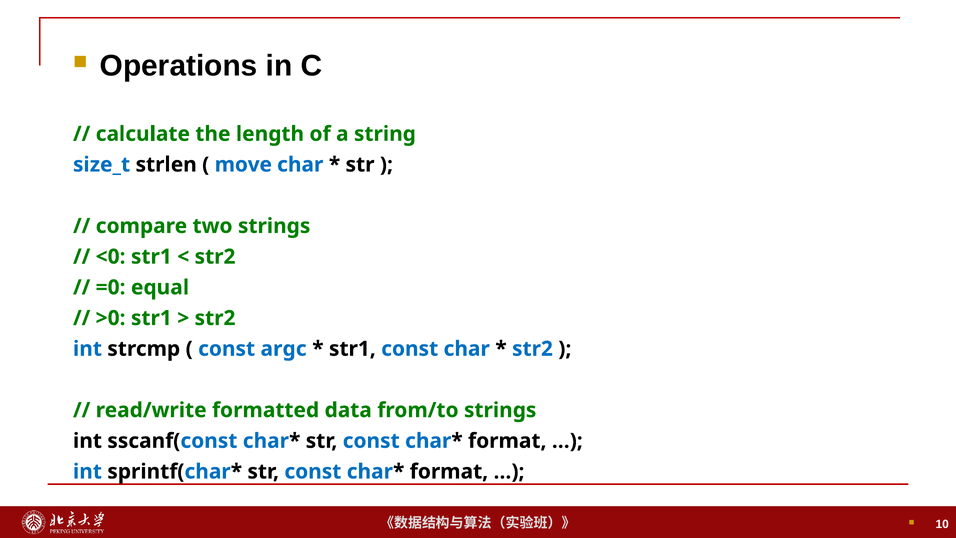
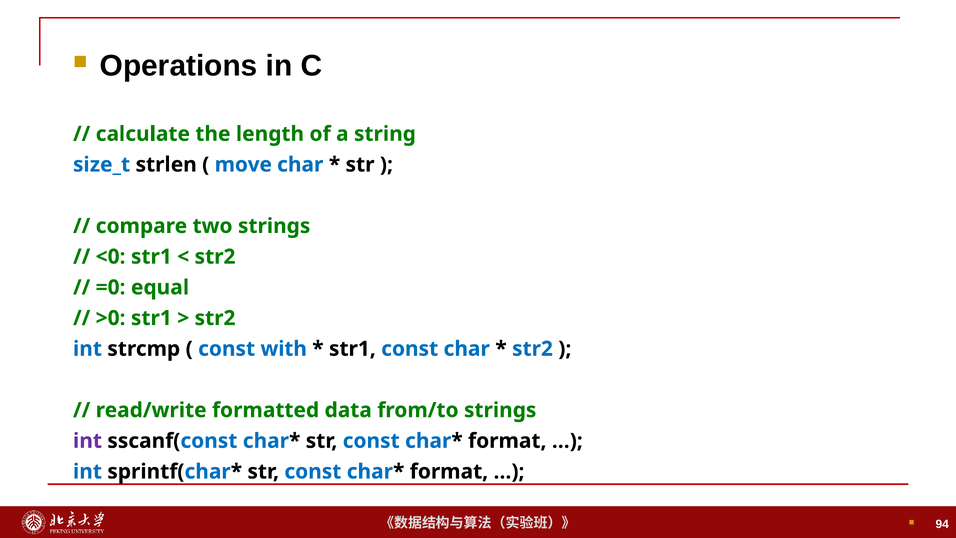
argc: argc -> with
int at (87, 441) colour: black -> purple
10: 10 -> 94
